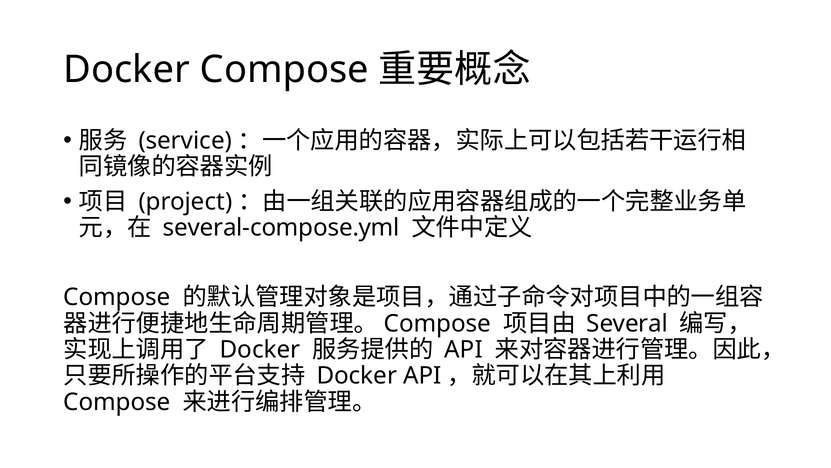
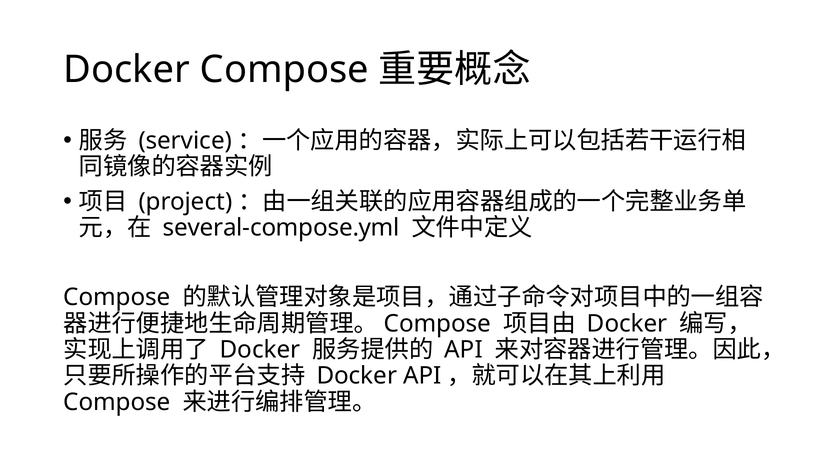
Several at (627, 323): Several -> Docker
